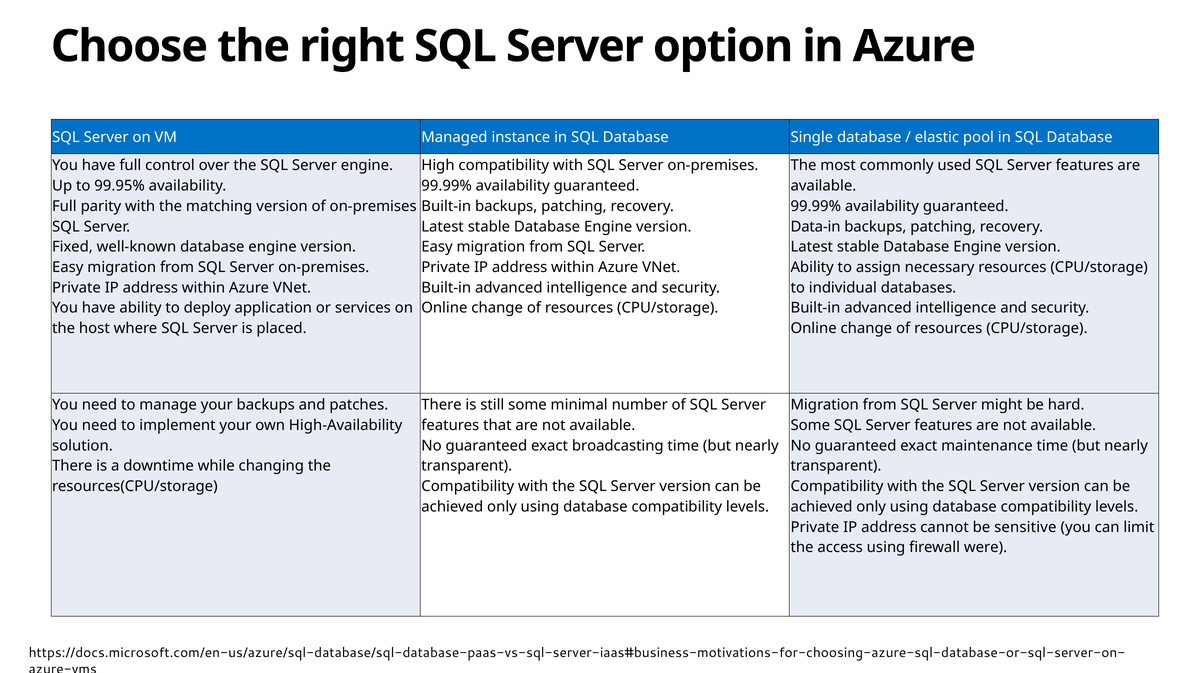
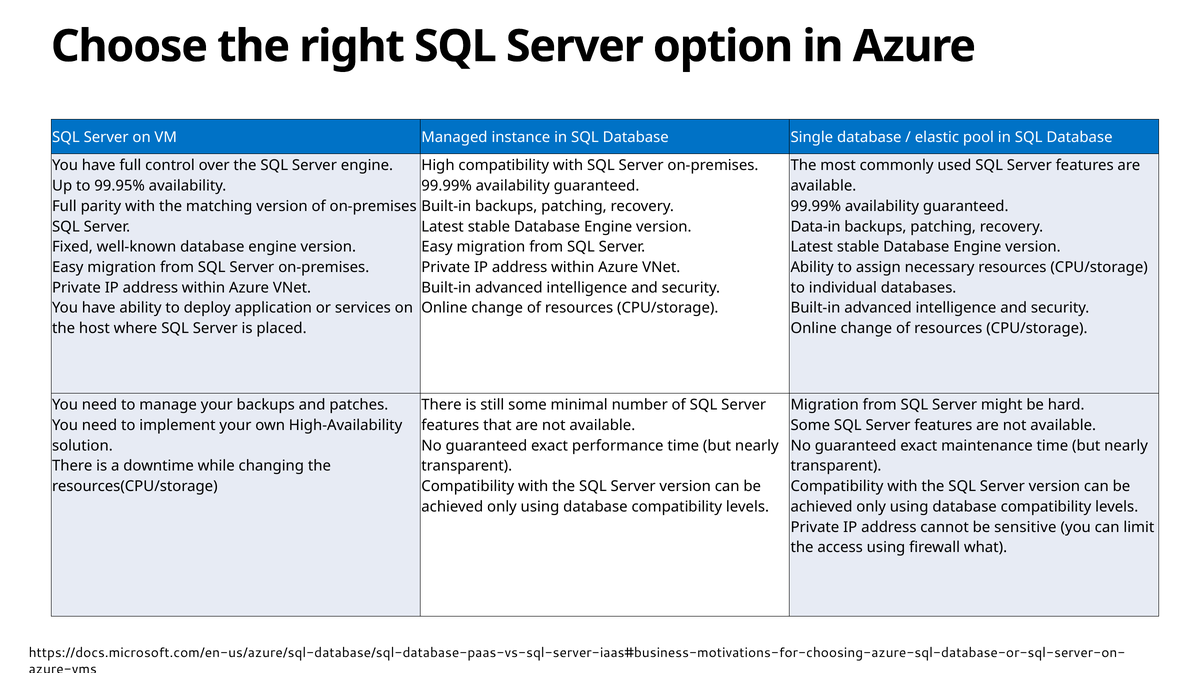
broadcasting: broadcasting -> performance
were: were -> what
